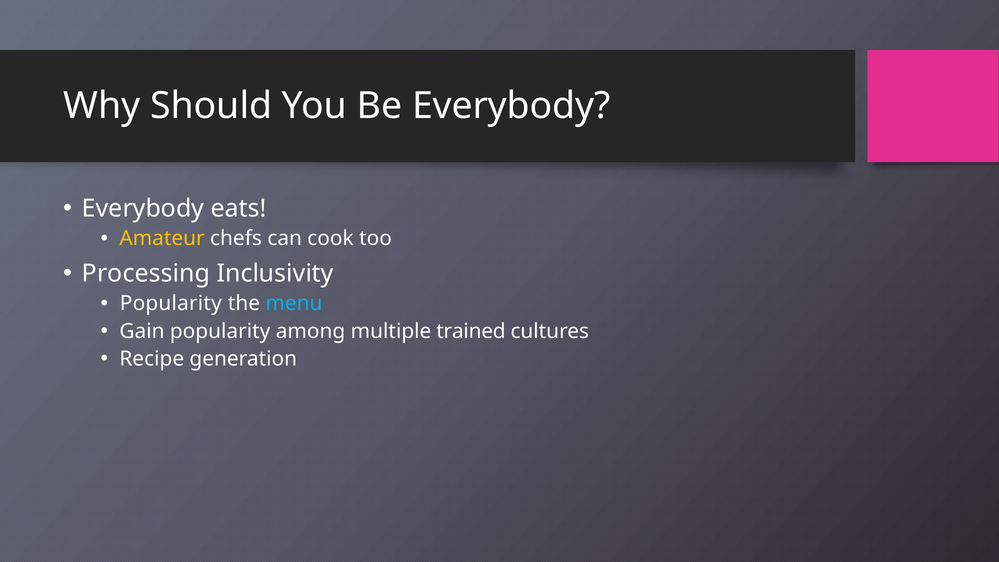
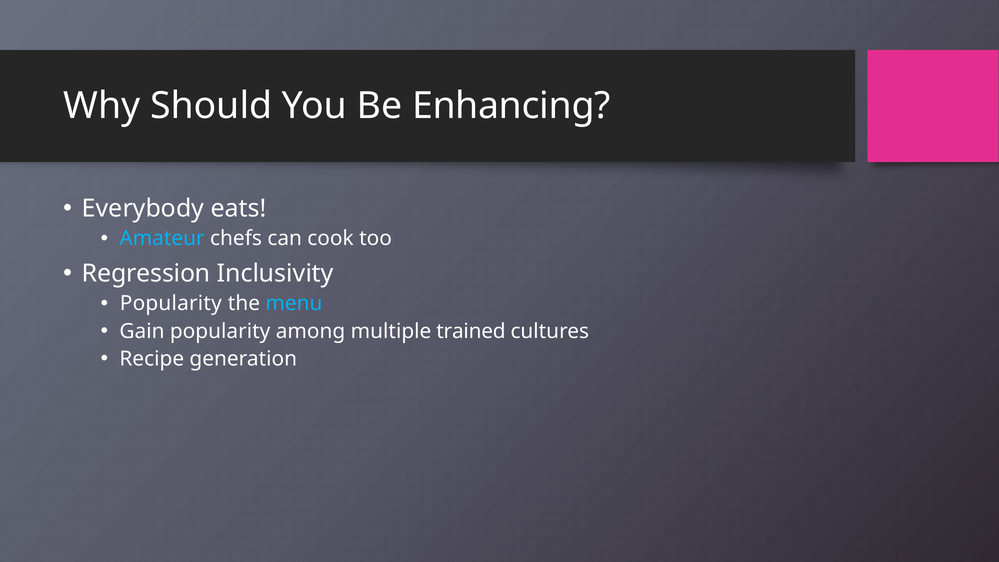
Be Everybody: Everybody -> Enhancing
Amateur colour: yellow -> light blue
Processing: Processing -> Regression
